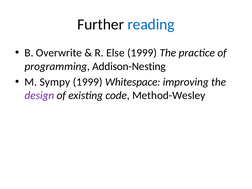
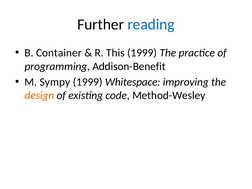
Overwrite: Overwrite -> Container
Else: Else -> This
Addison-Nesting: Addison-Nesting -> Addison-Benefit
design colour: purple -> orange
